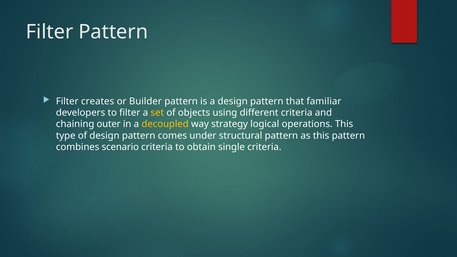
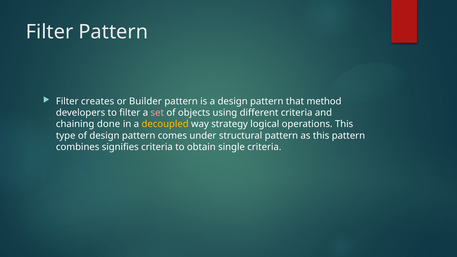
familiar: familiar -> method
set colour: yellow -> pink
outer: outer -> done
scenario: scenario -> signifies
